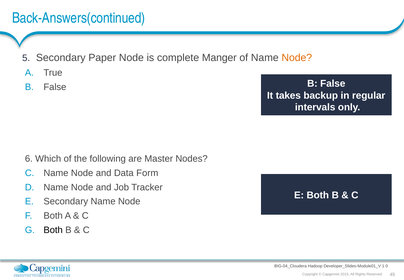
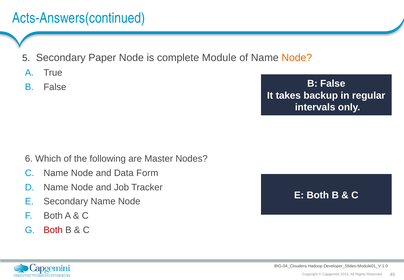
Back-Answers(continued: Back-Answers(continued -> Acts-Answers(continued
Manger: Manger -> Module
Both at (53, 230) colour: black -> red
